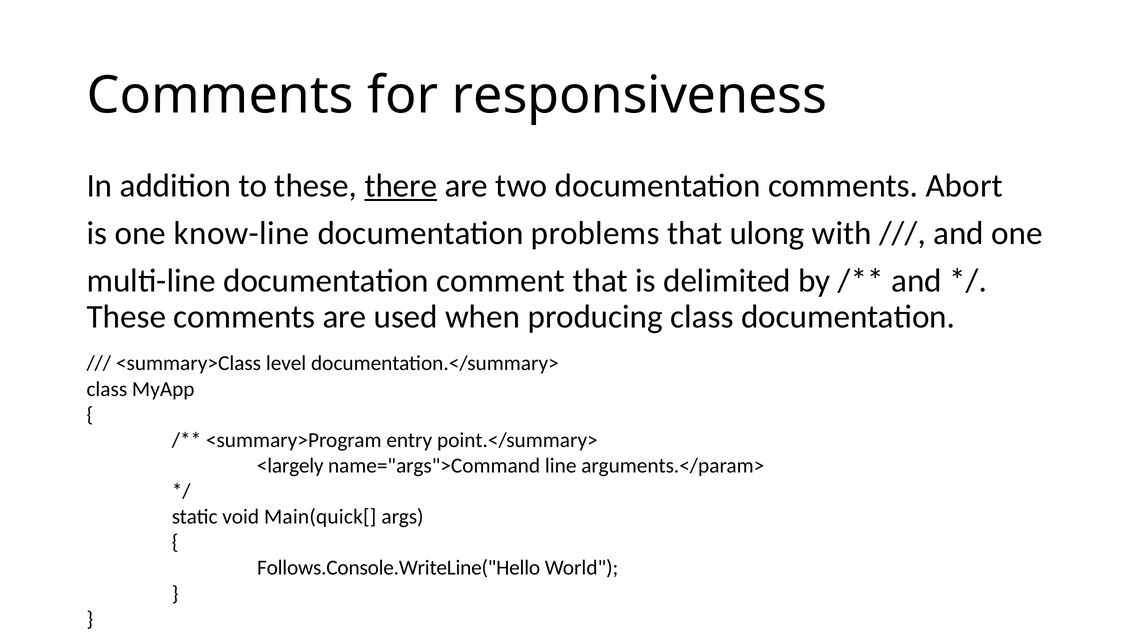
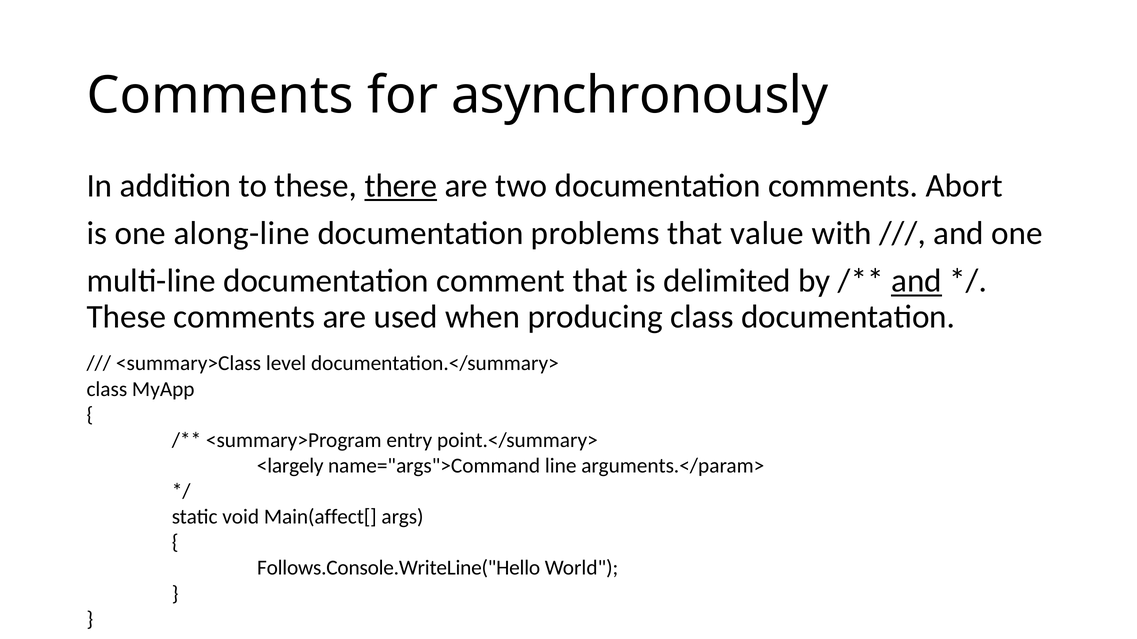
responsiveness: responsiveness -> asynchronously
know-line: know-line -> along-line
ulong: ulong -> value
and at (917, 281) underline: none -> present
Main(quick[: Main(quick[ -> Main(affect[
